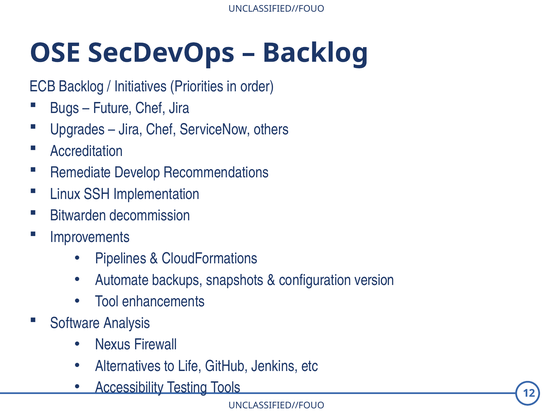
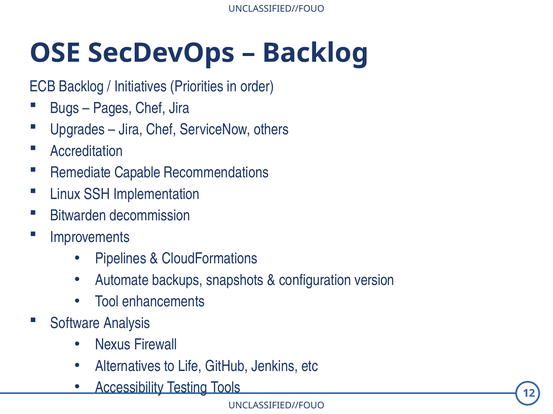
Future: Future -> Pages
Develop: Develop -> Capable
